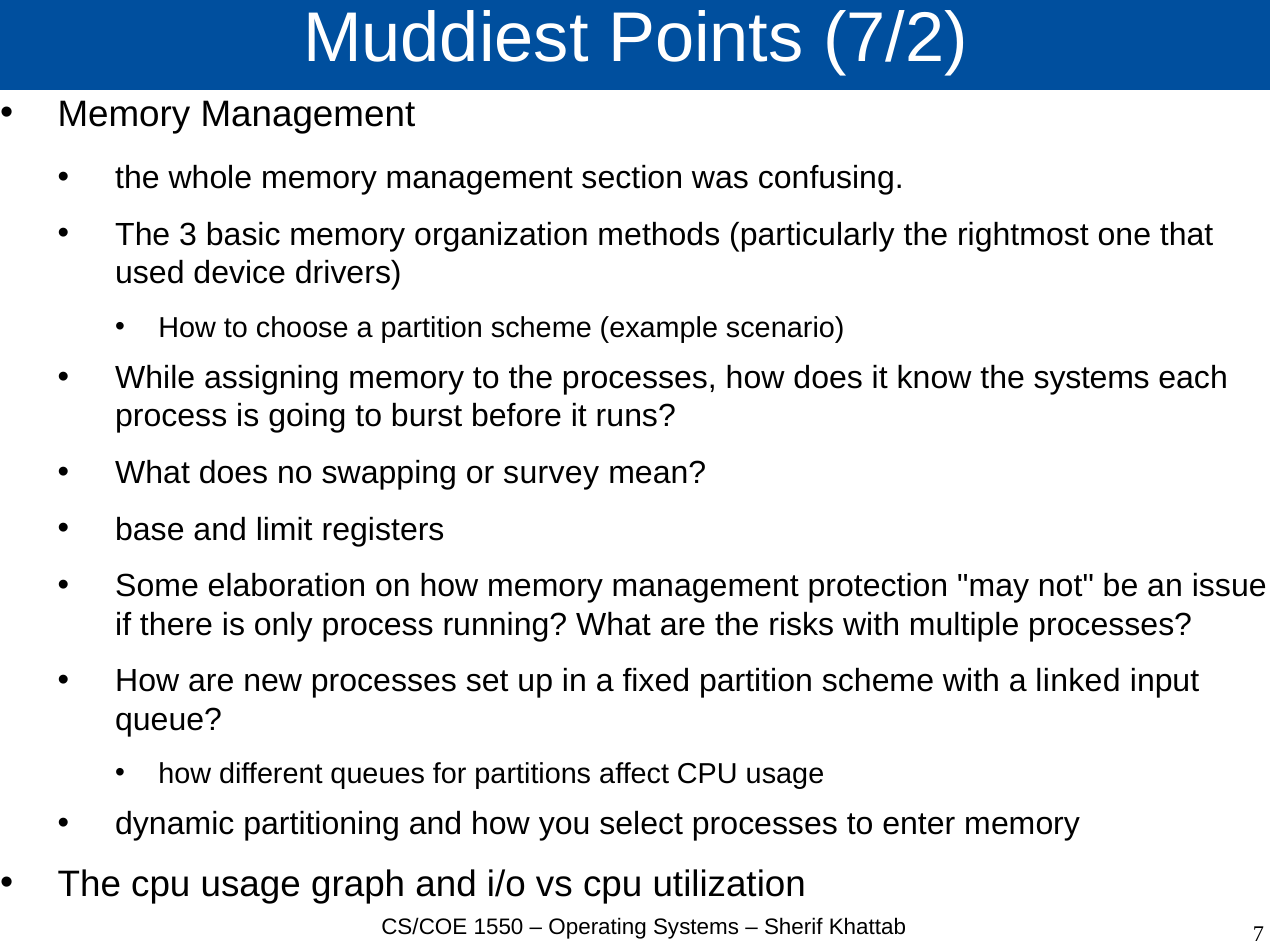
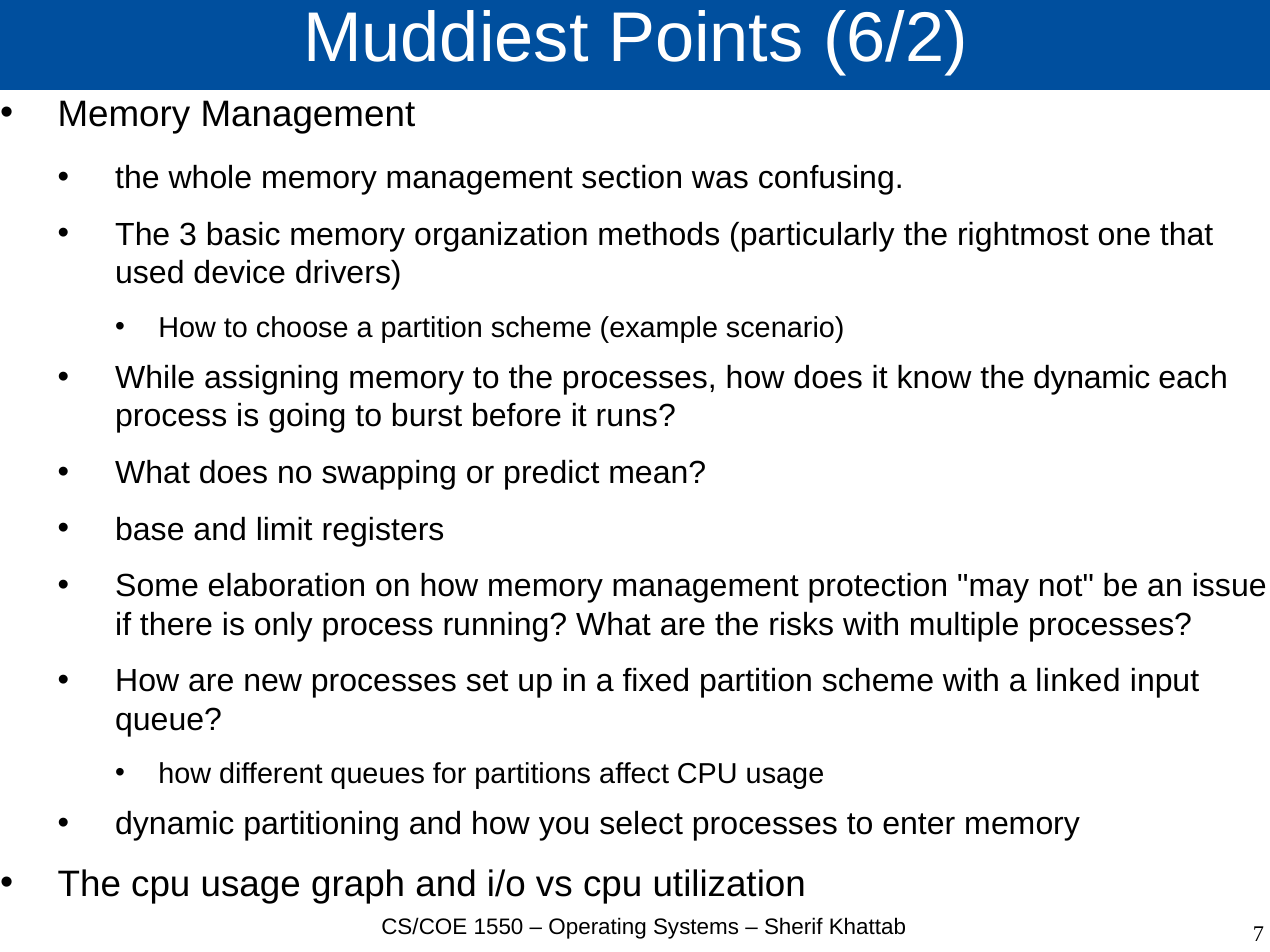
7/2: 7/2 -> 6/2
the systems: systems -> dynamic
survey: survey -> predict
